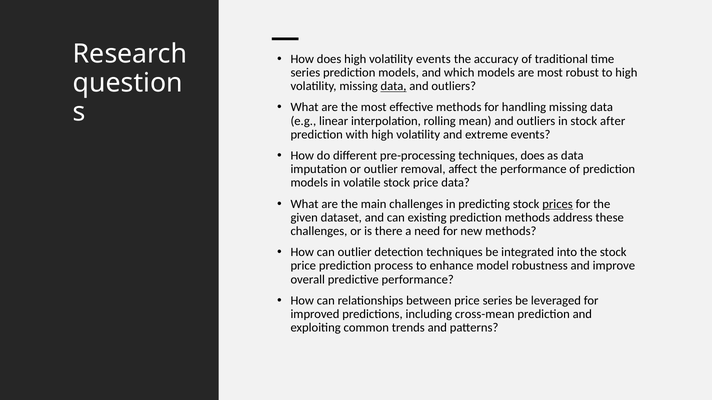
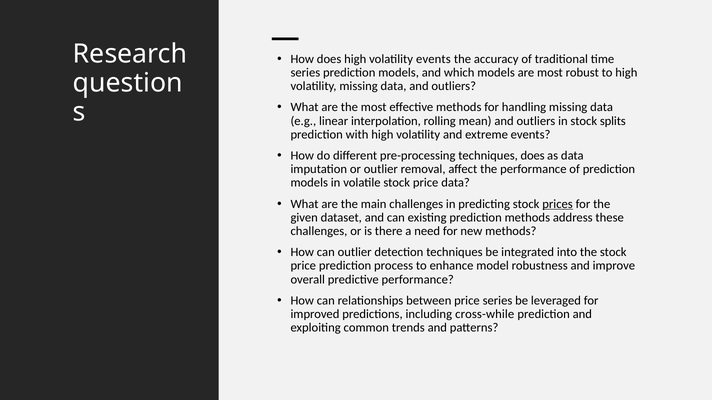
data at (394, 86) underline: present -> none
after: after -> splits
cross-mean: cross-mean -> cross-while
